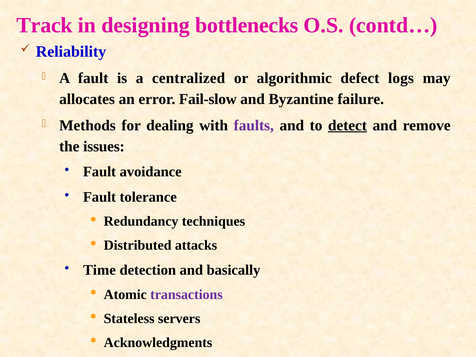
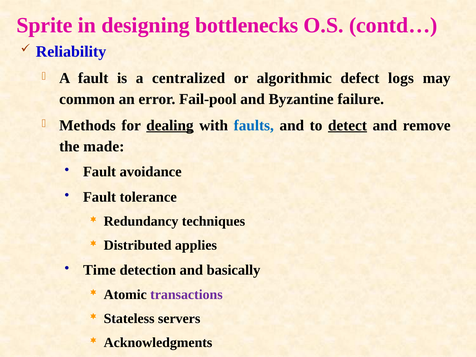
Track: Track -> Sprite
allocates: allocates -> common
Fail-slow: Fail-slow -> Fail-pool
dealing underline: none -> present
faults colour: purple -> blue
issues: issues -> made
attacks: attacks -> applies
